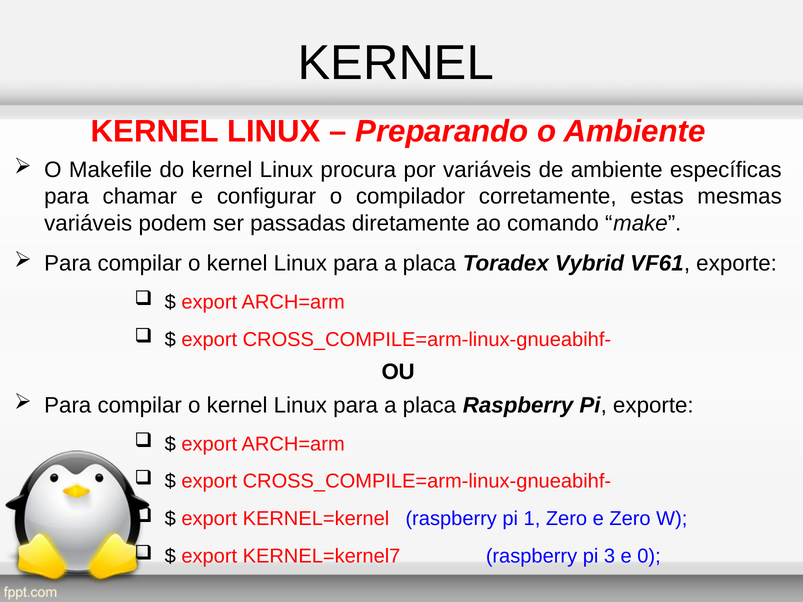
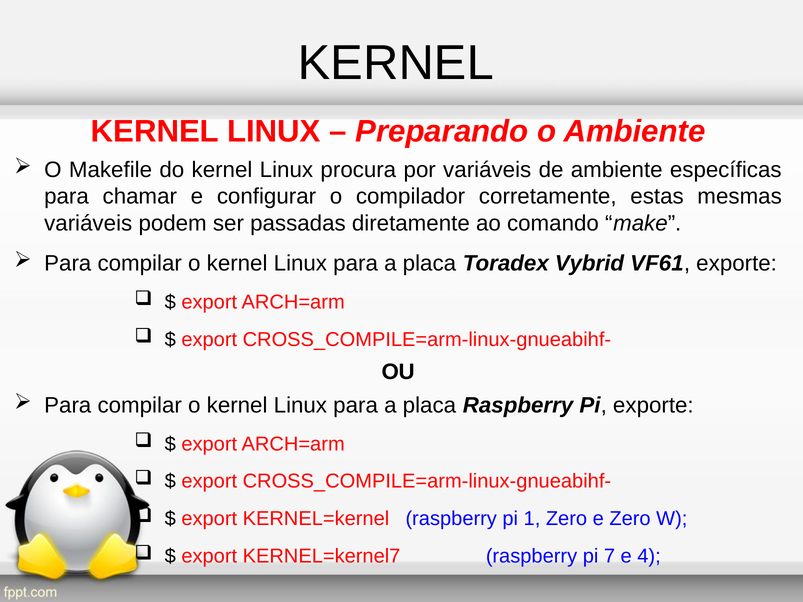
3: 3 -> 7
0: 0 -> 4
